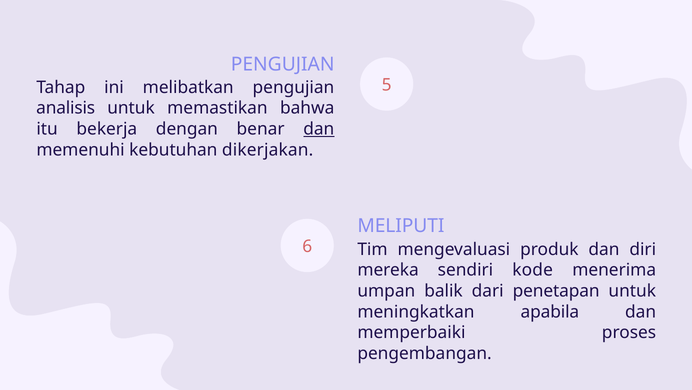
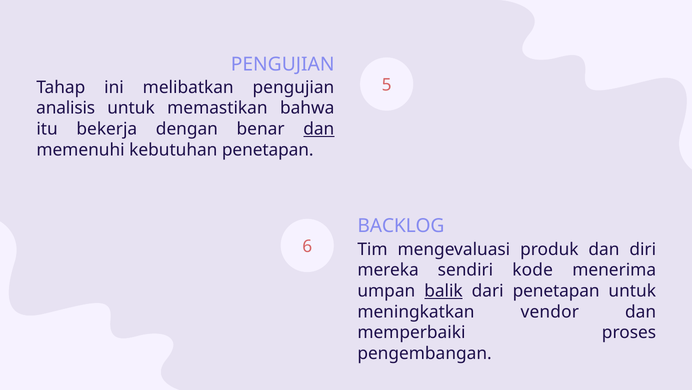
kebutuhan dikerjakan: dikerjakan -> penetapan
MELIPUTI: MELIPUTI -> BACKLOG
balik underline: none -> present
apabila: apabila -> vendor
